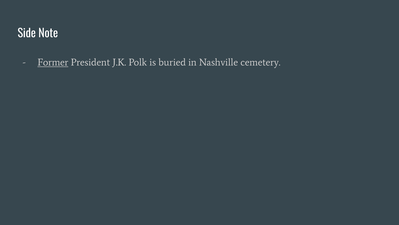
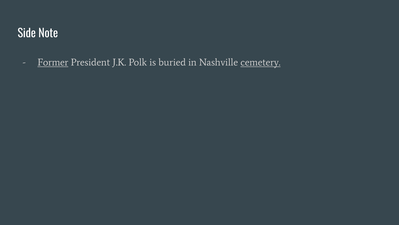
cemetery underline: none -> present
